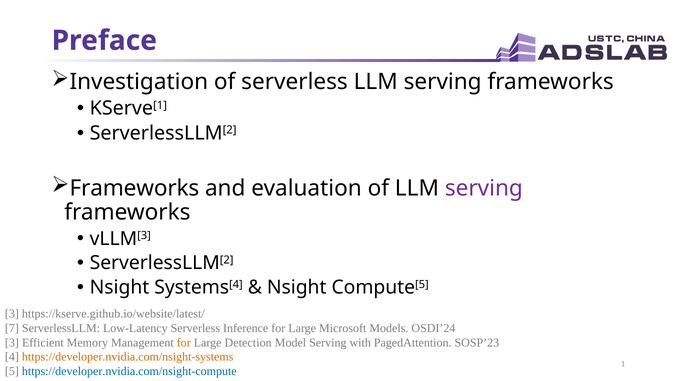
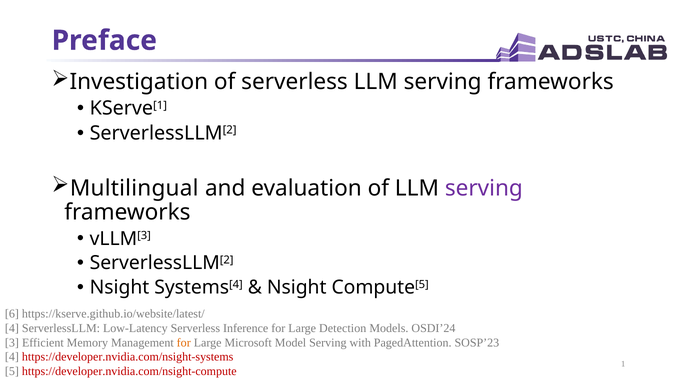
Frameworks at (134, 188): Frameworks -> Multilingual
3 at (12, 314): 3 -> 6
7 at (12, 328): 7 -> 4
Microsoft: Microsoft -> Detection
Detection: Detection -> Microsoft
https://developer.nvidia.com/nsight-systems colour: orange -> red
https://developer.nvidia.com/nsight-compute colour: blue -> red
